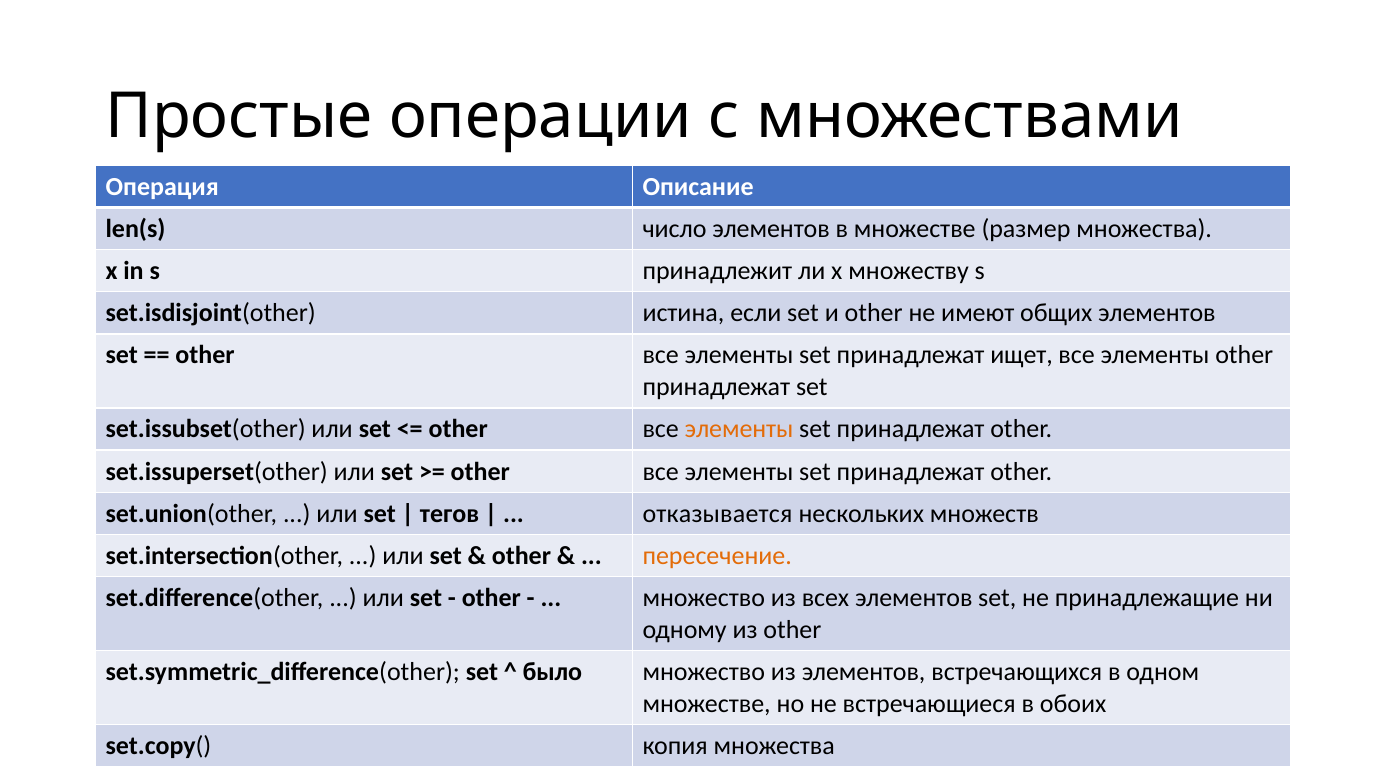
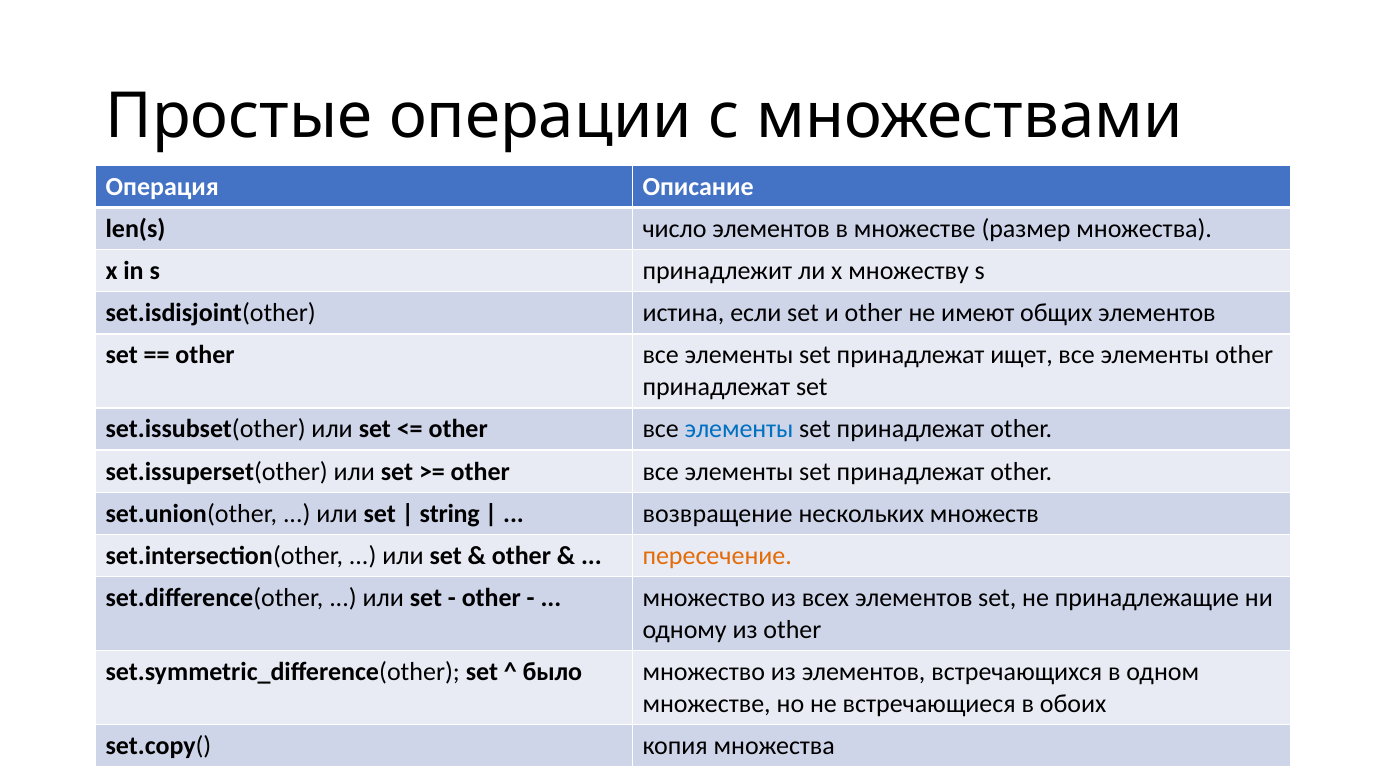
элементы at (739, 429) colour: orange -> blue
тегов: тегов -> string
отказывается: отказывается -> возвращение
